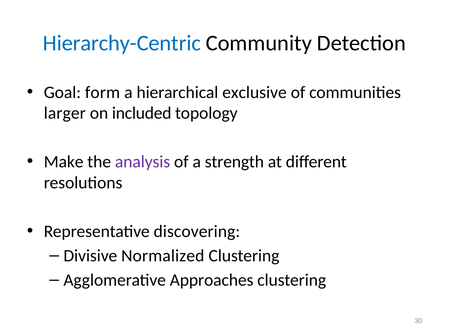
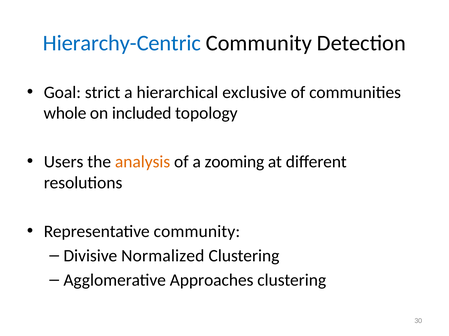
form: form -> strict
larger: larger -> whole
Make: Make -> Users
analysis colour: purple -> orange
strength: strength -> zooming
Representative discovering: discovering -> community
